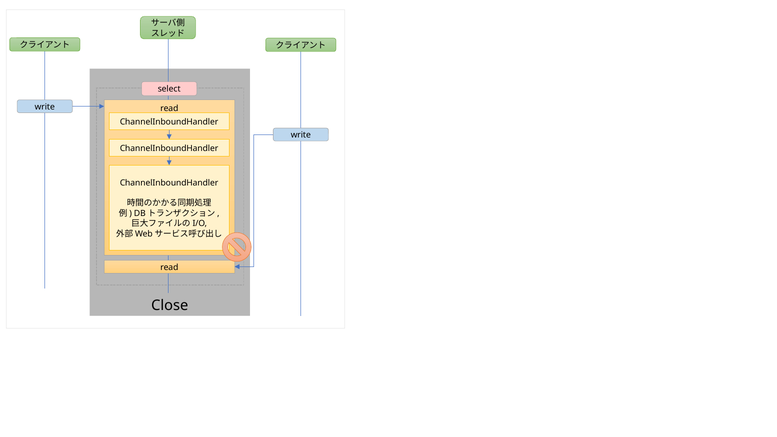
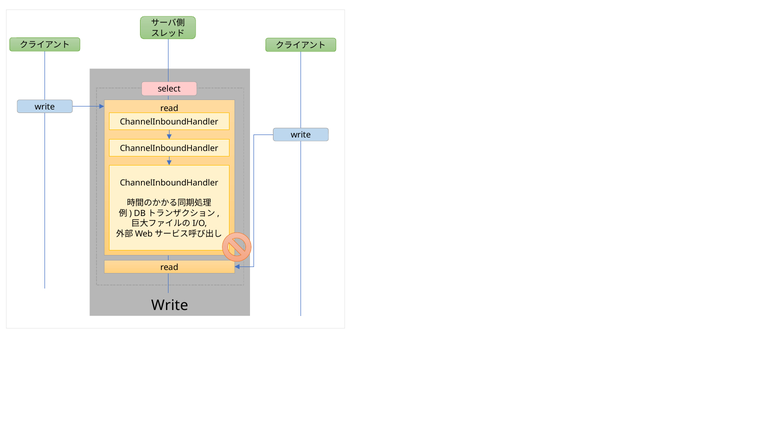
Close at (170, 305): Close -> Write
